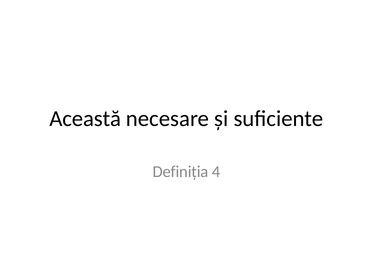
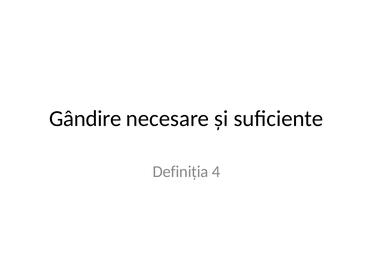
Această: Această -> Gândire
